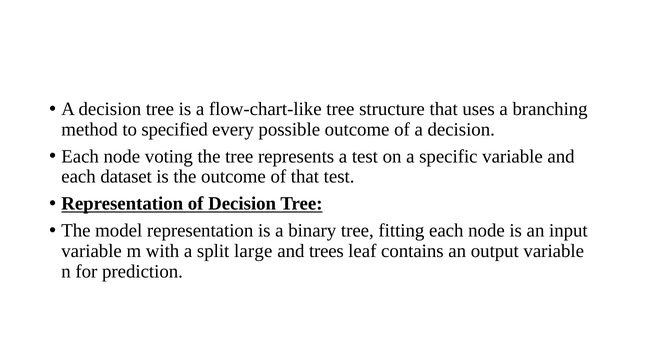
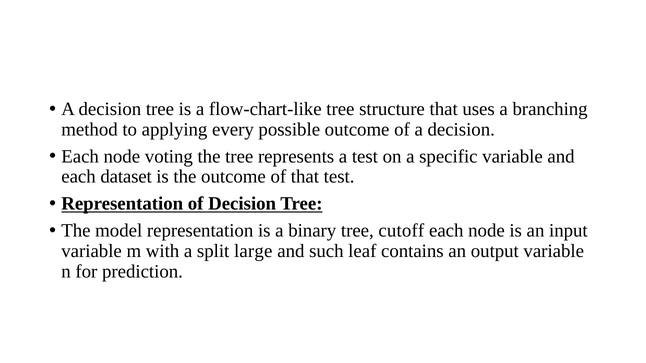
specified: specified -> applying
fitting: fitting -> cutoff
trees: trees -> such
